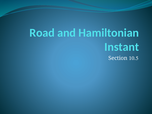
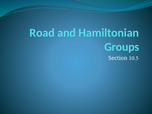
Instant: Instant -> Groups
